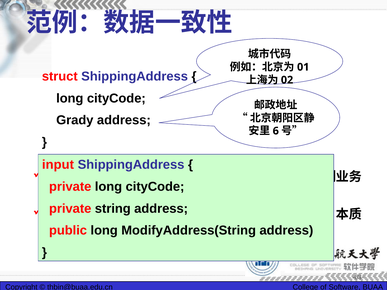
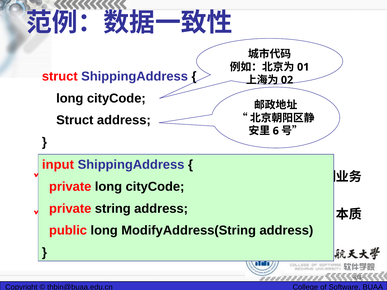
Grady at (75, 120): Grady -> Struct
